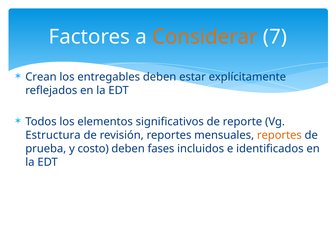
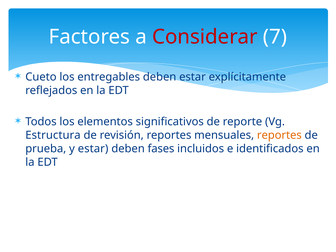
Considerar colour: orange -> red
Crean: Crean -> Cueto
y costo: costo -> estar
